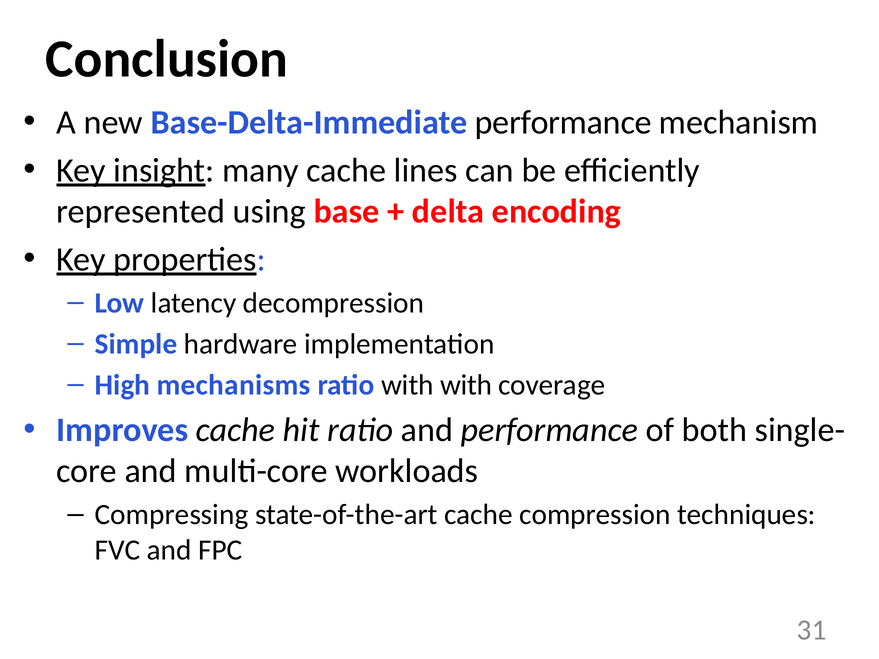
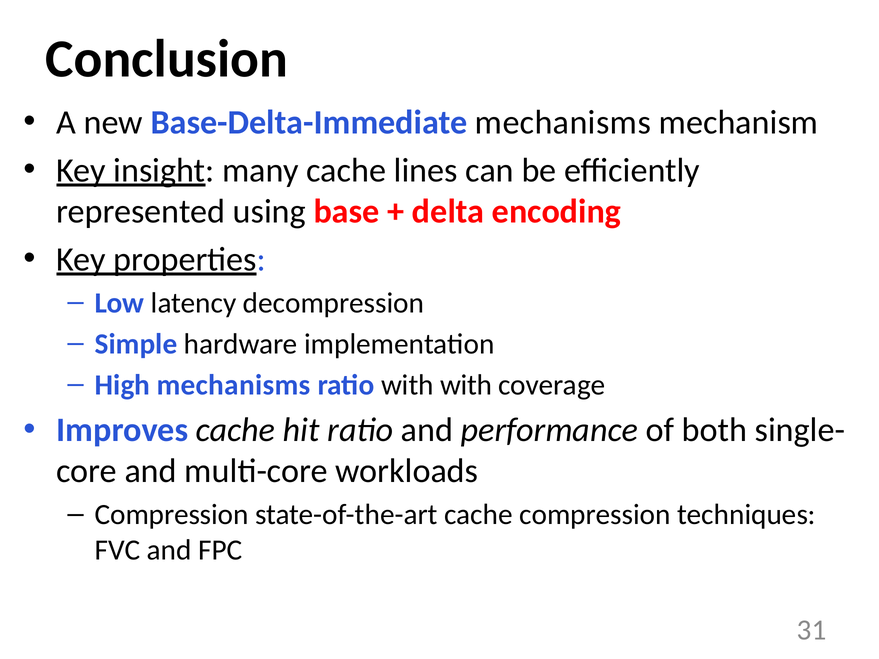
Base-Delta-Immediate performance: performance -> mechanisms
Compressing at (172, 515): Compressing -> Compression
